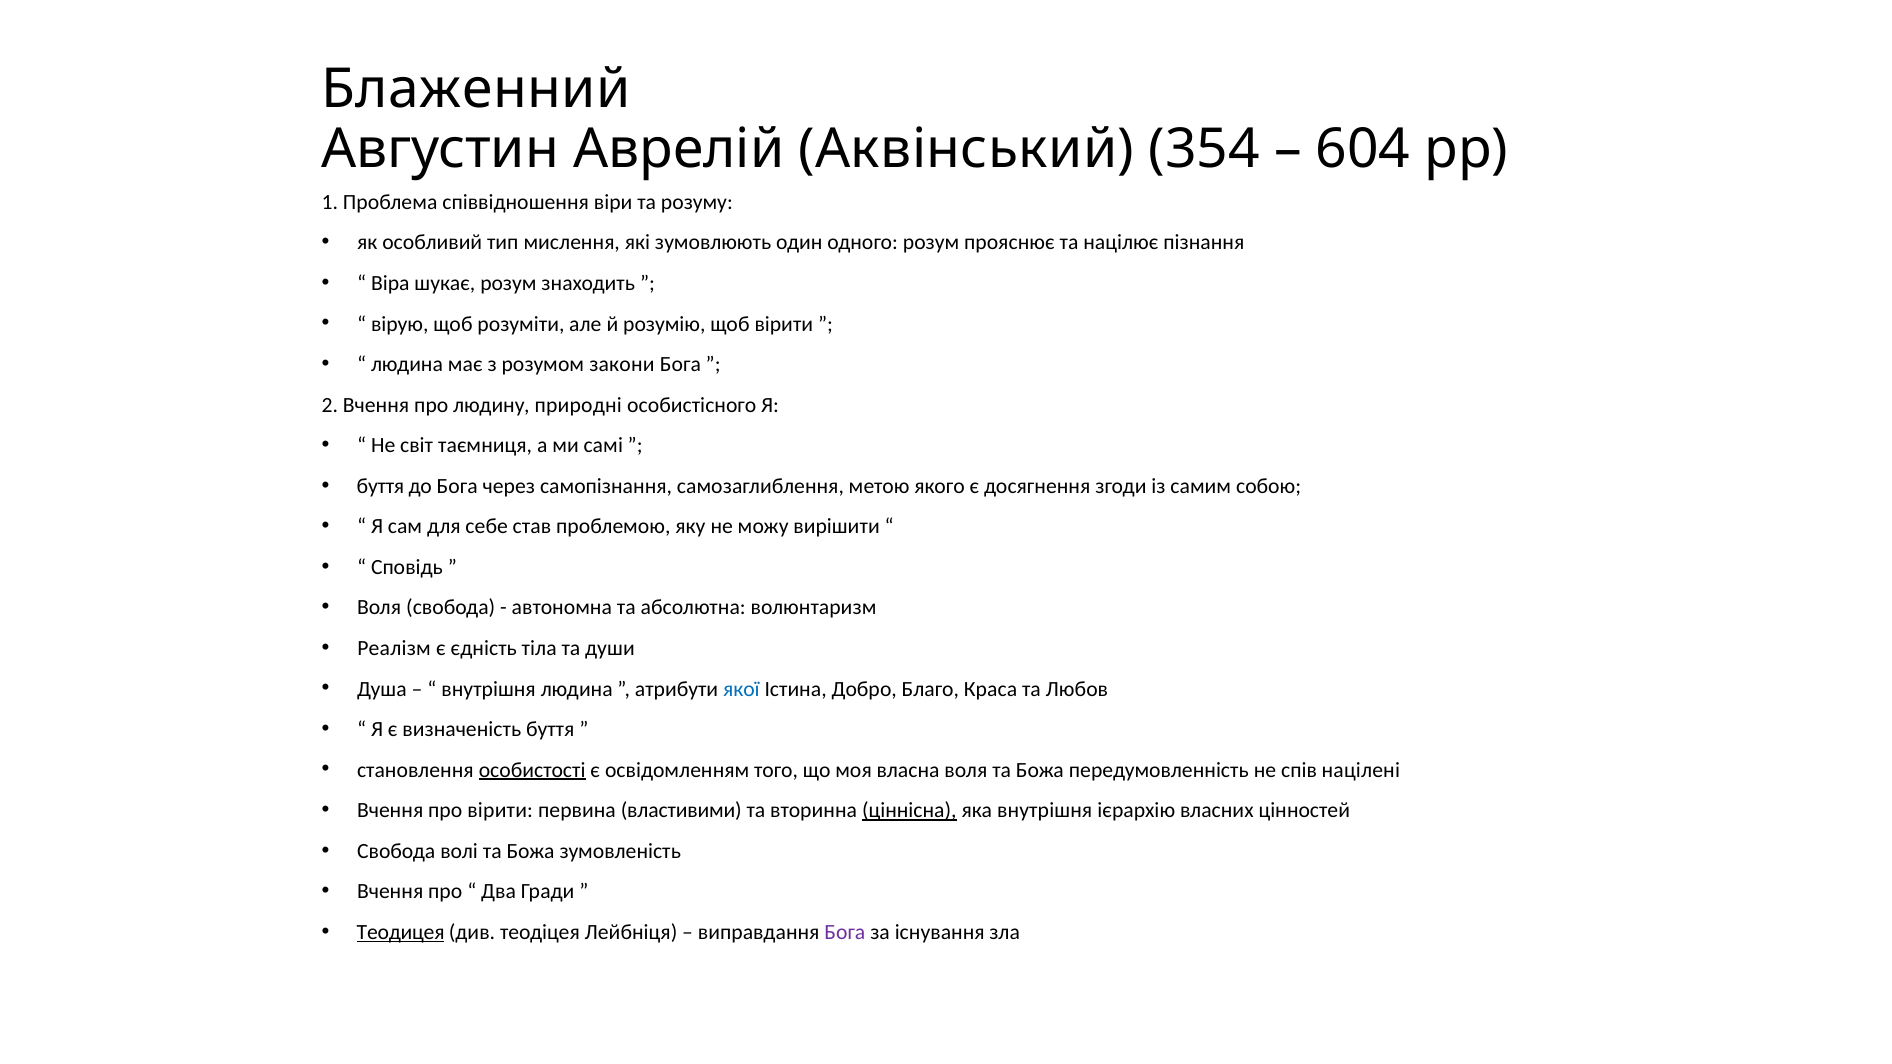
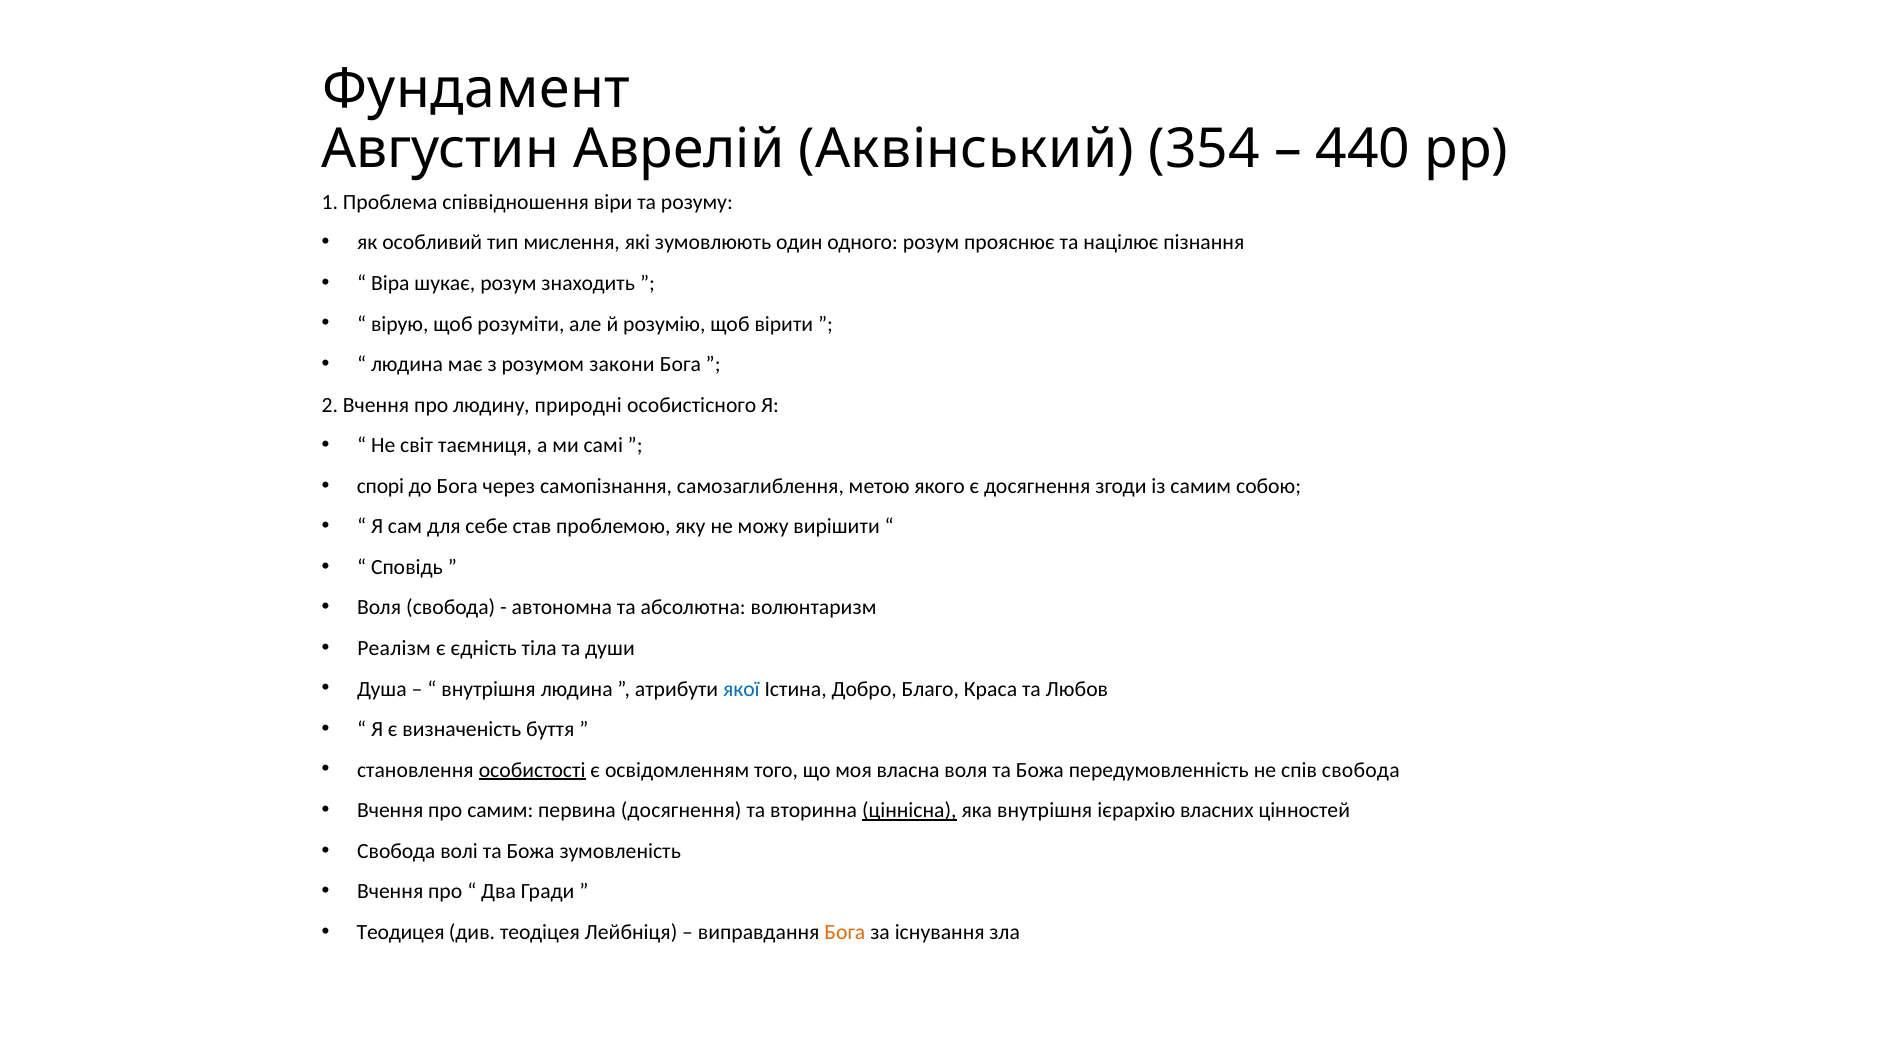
Блаженний: Блаженний -> Фундамент
604: 604 -> 440
буття at (380, 486): буття -> спорі
спів націлені: націлені -> свобода
про вірити: вірити -> самим
первина властивими: властивими -> досягнення
Теодицея underline: present -> none
Бога at (845, 932) colour: purple -> orange
